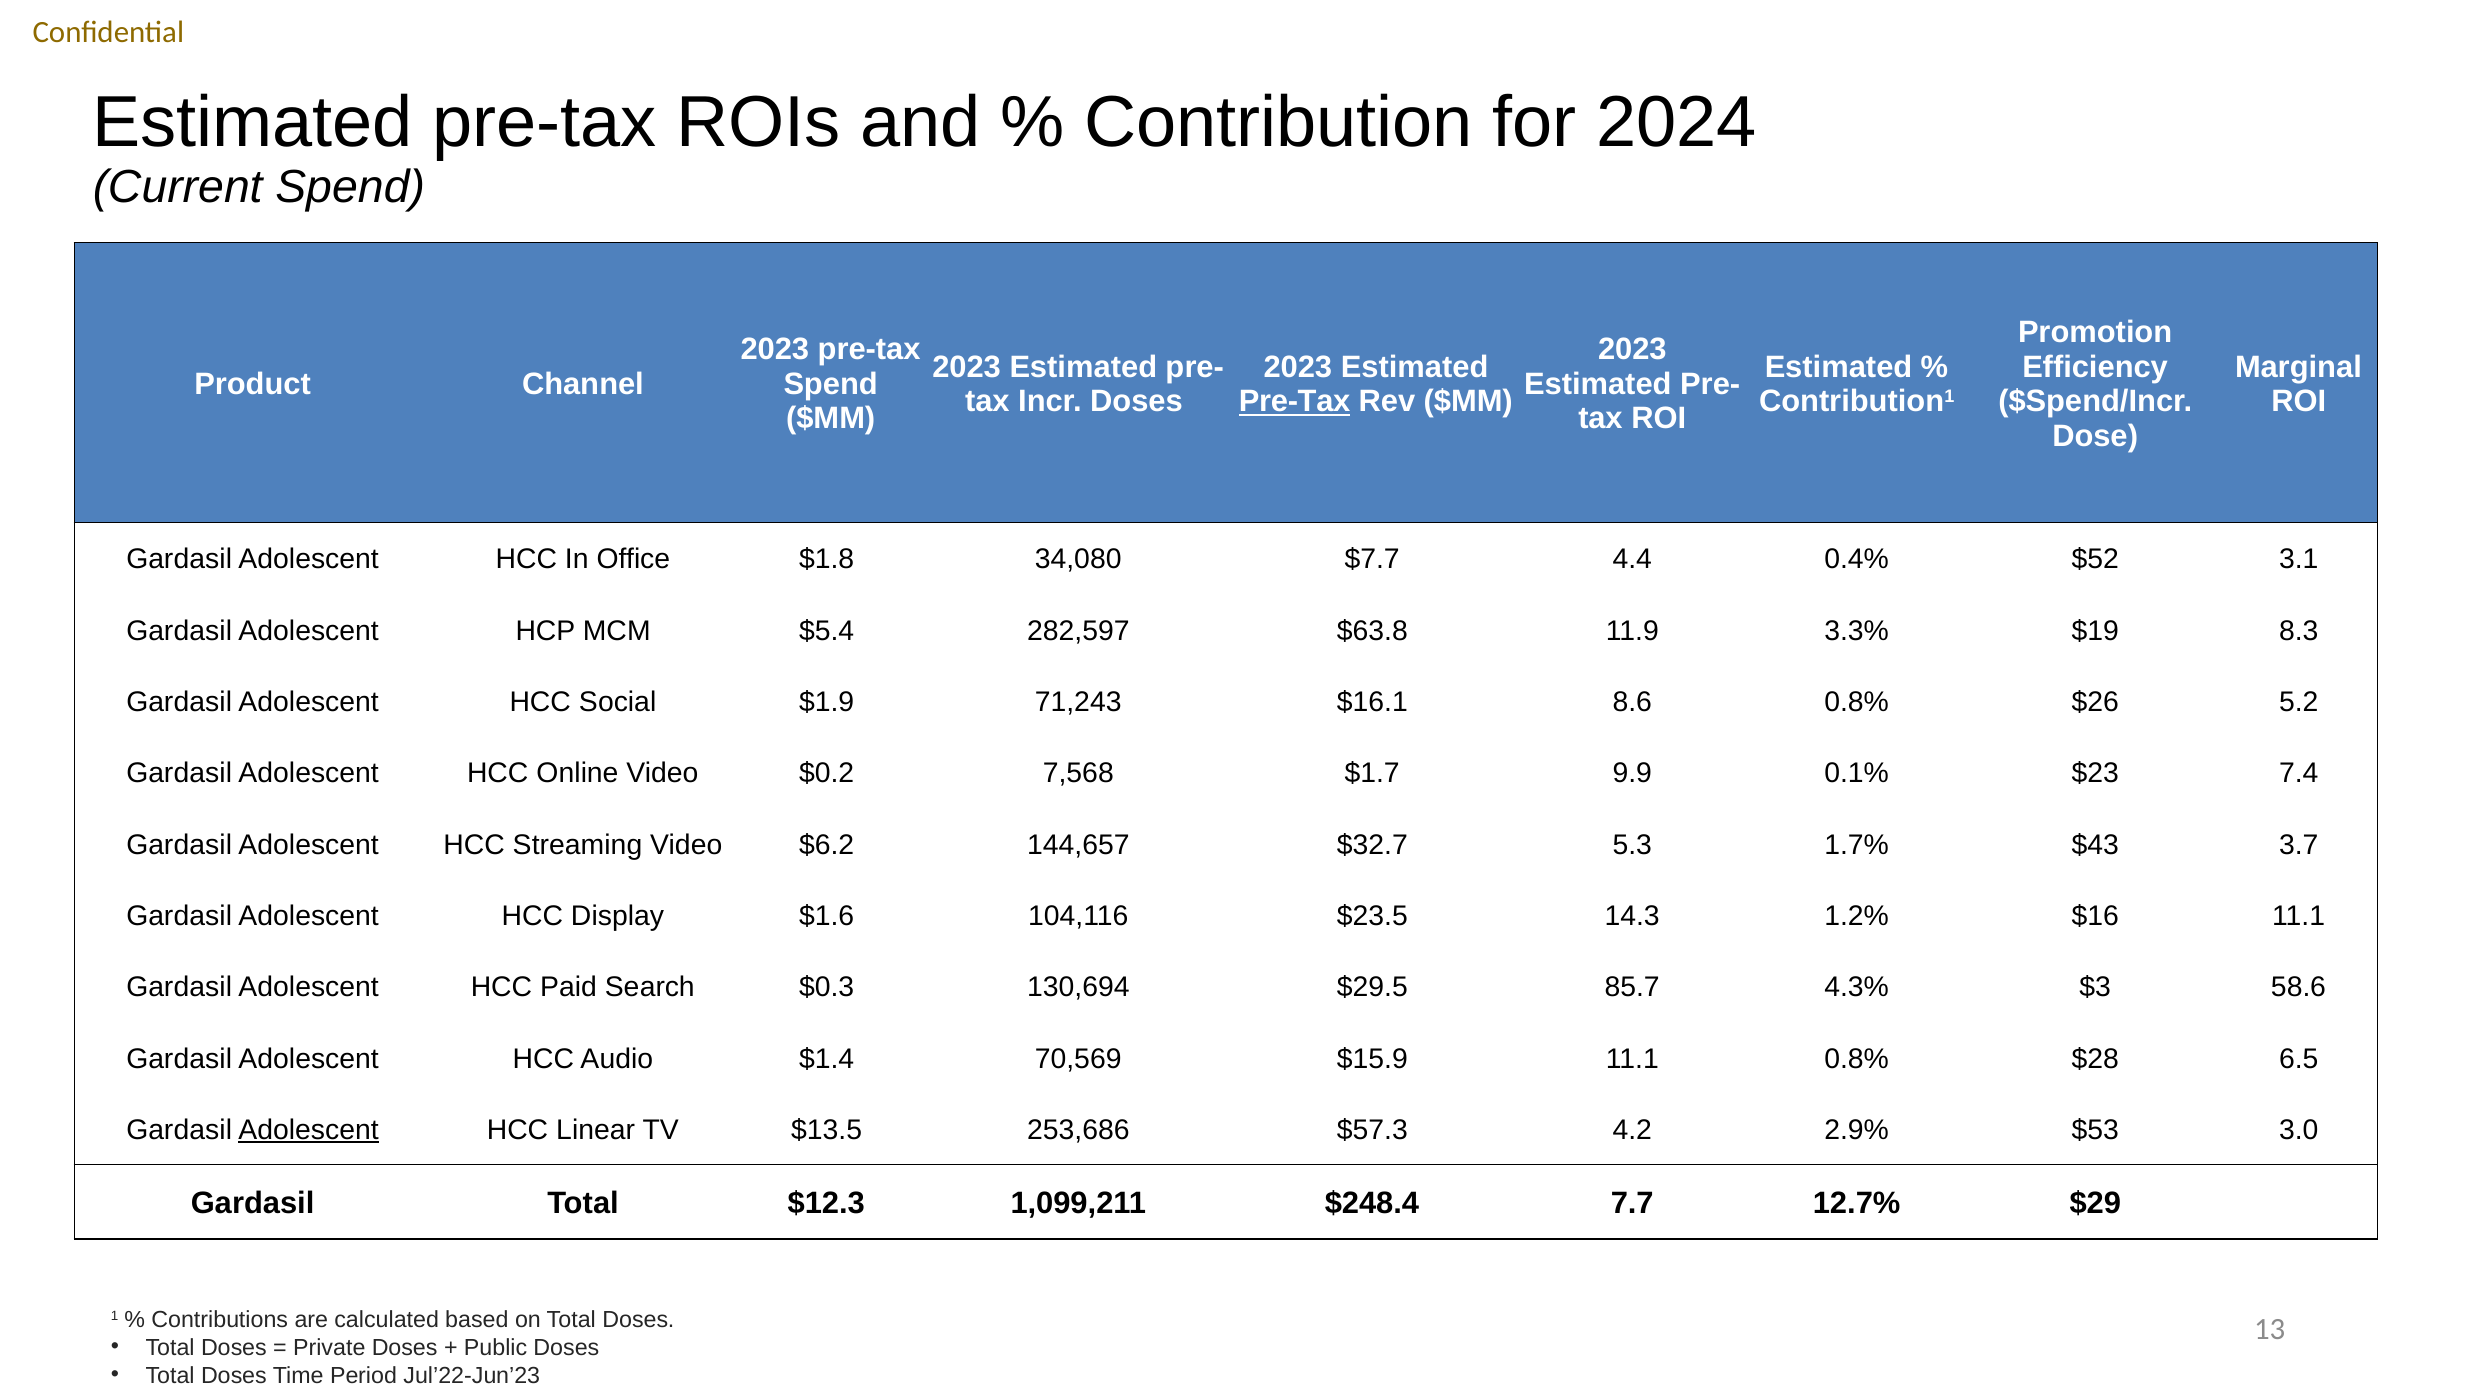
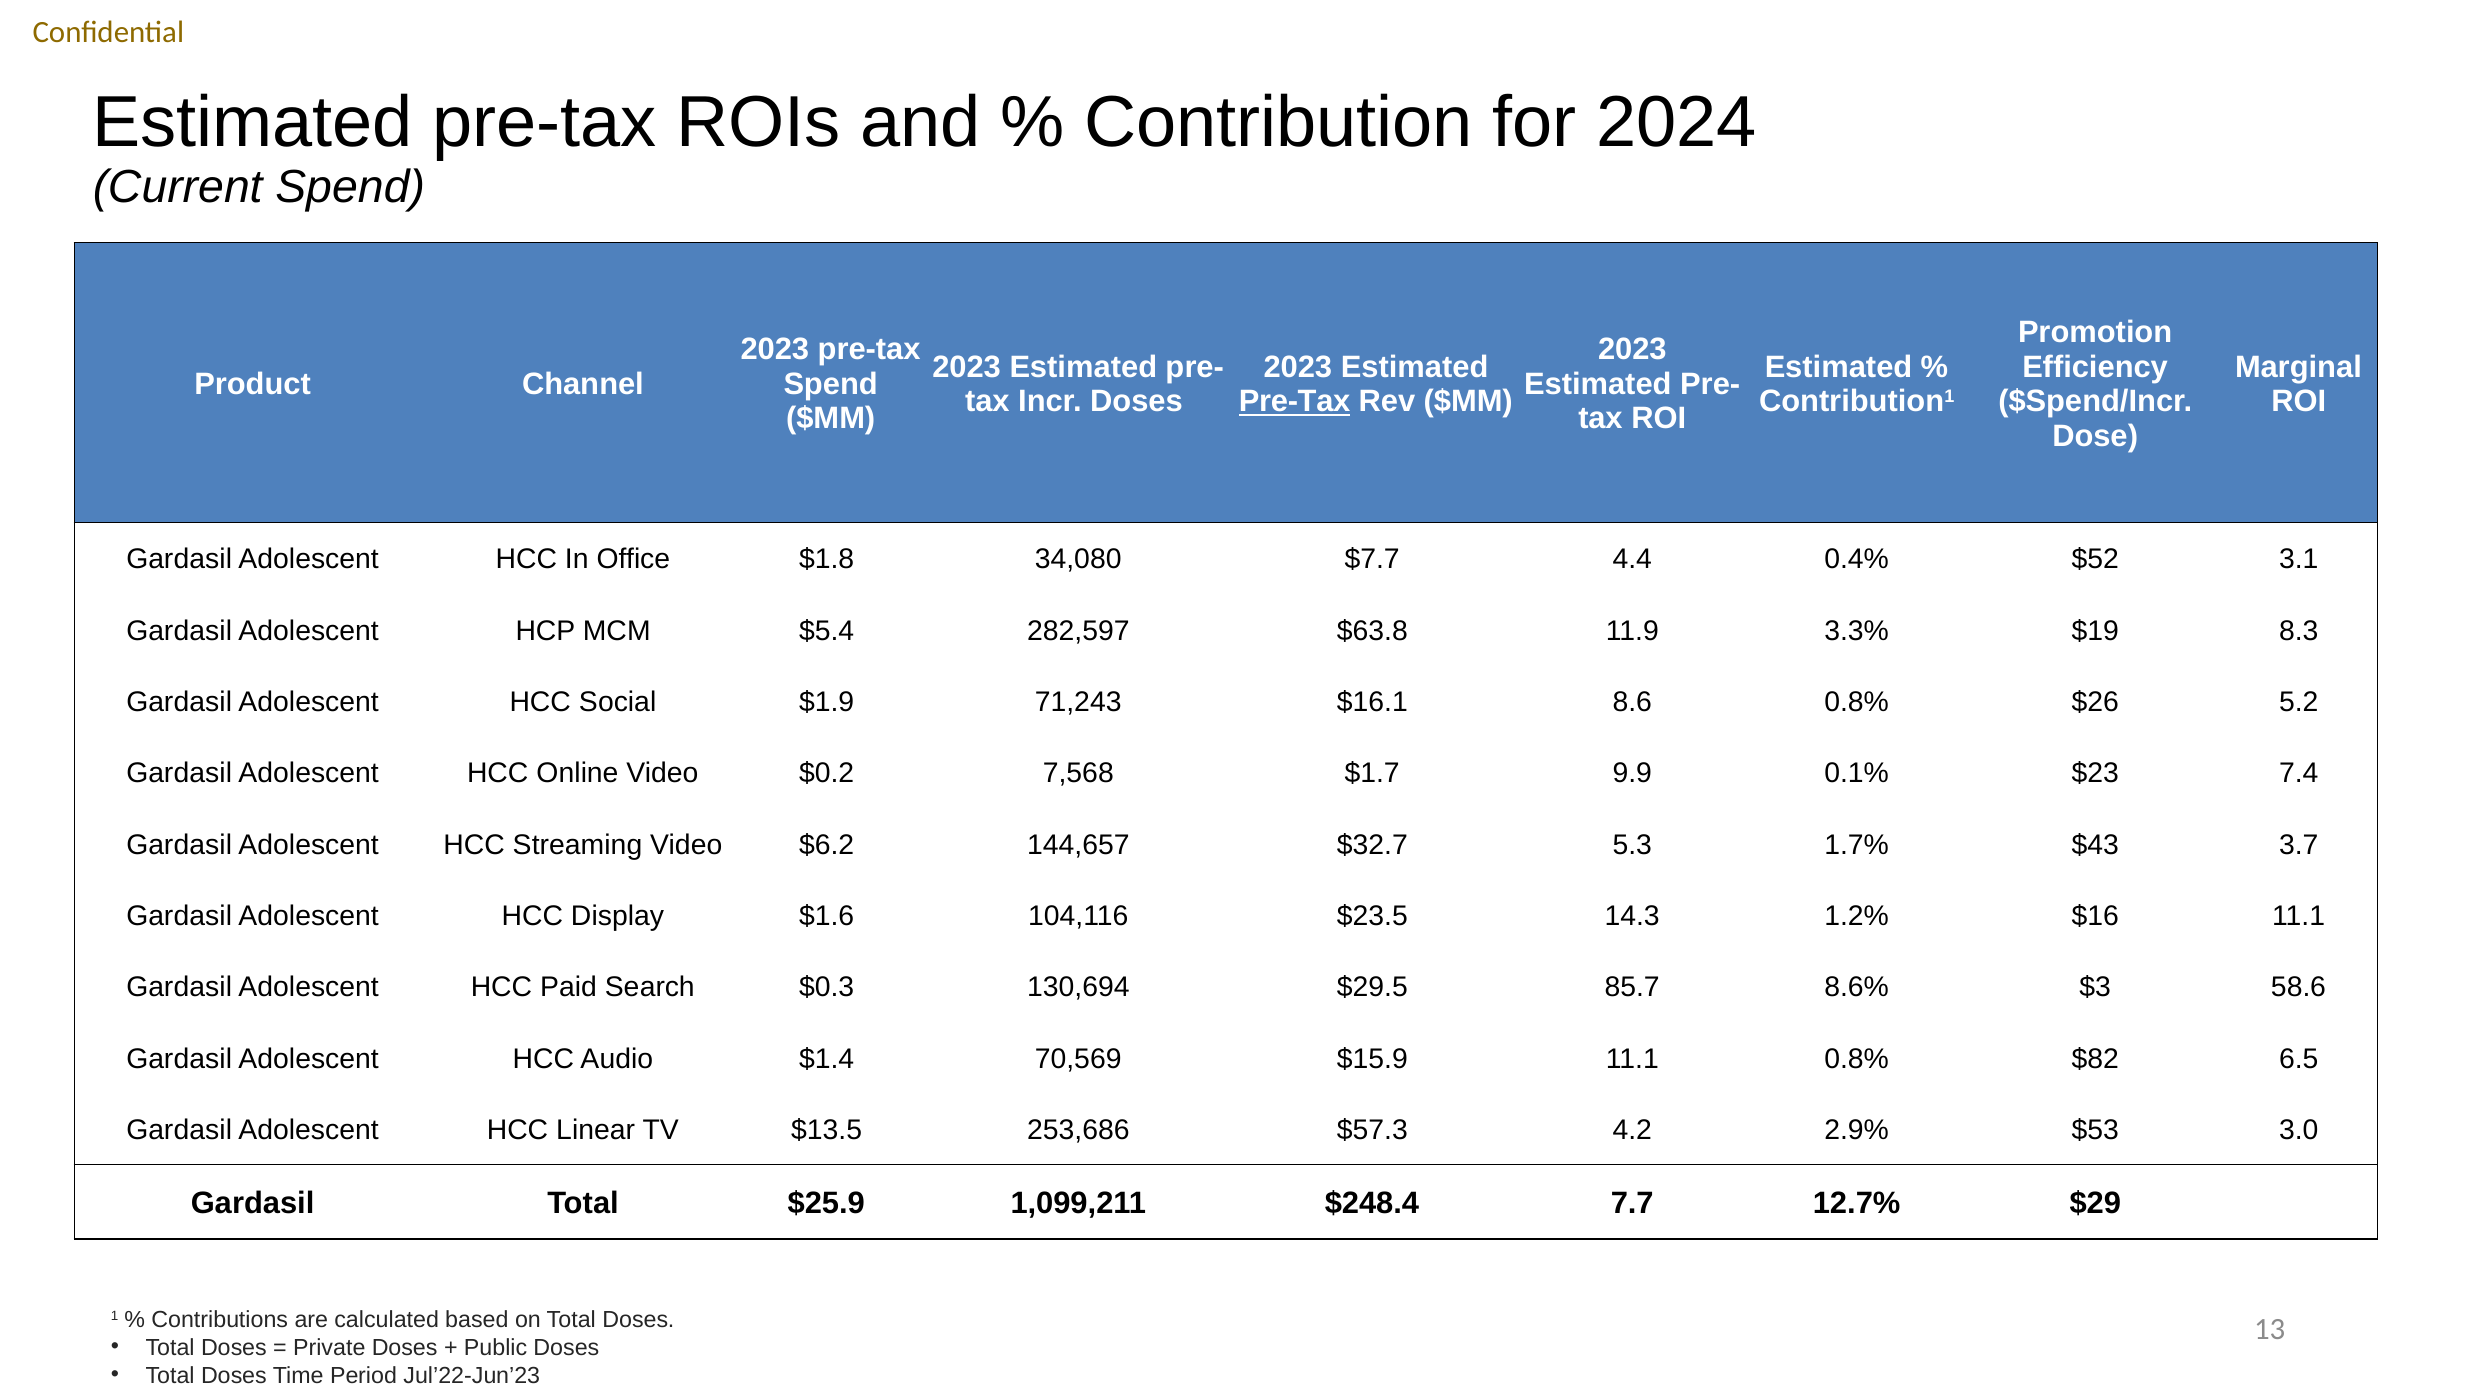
4.3%: 4.3% -> 8.6%
$28: $28 -> $82
Adolescent at (309, 1130) underline: present -> none
$12.3: $12.3 -> $25.9
